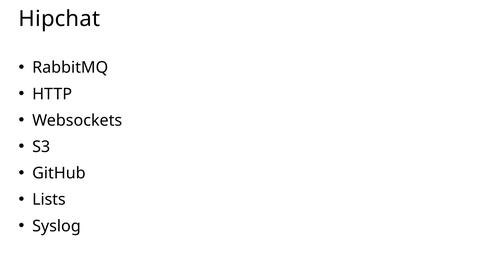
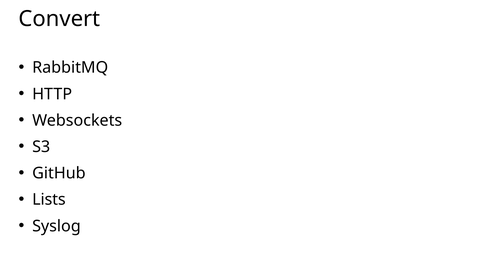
Hipchat: Hipchat -> Convert
